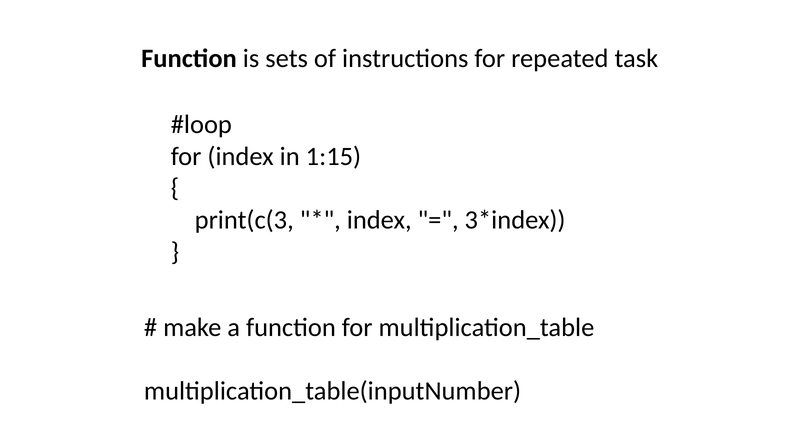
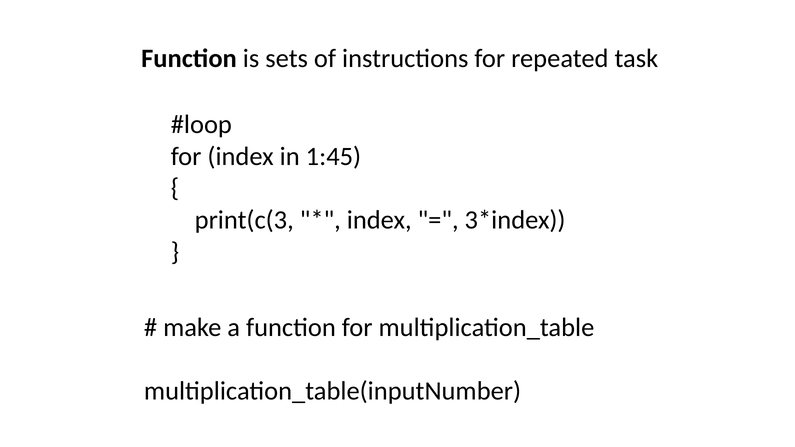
1:15: 1:15 -> 1:45
